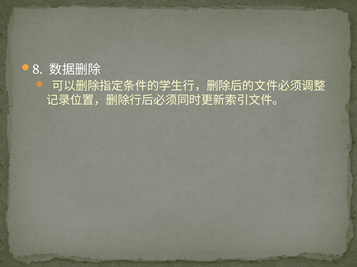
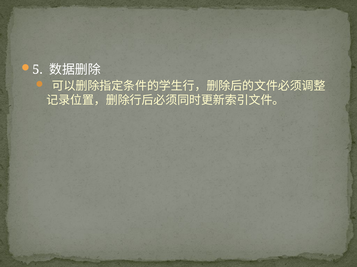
8: 8 -> 5
